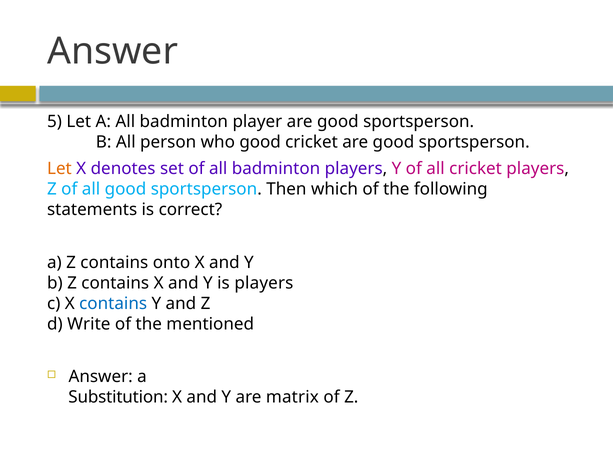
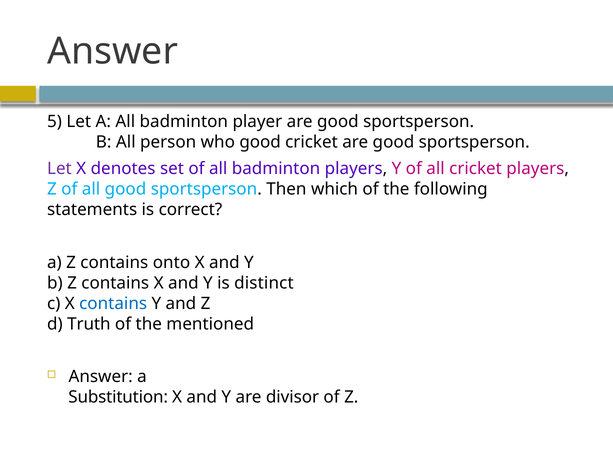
Let at (59, 169) colour: orange -> purple
is players: players -> distinct
Write: Write -> Truth
matrix: matrix -> divisor
